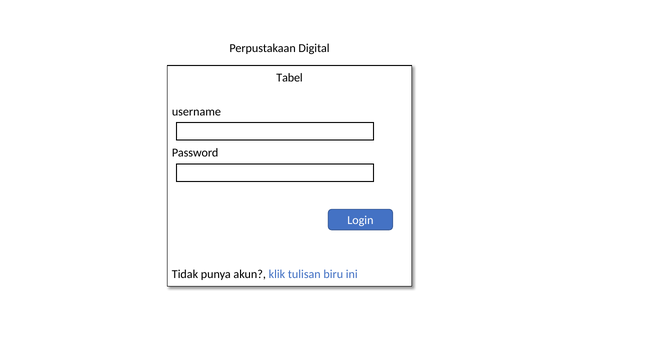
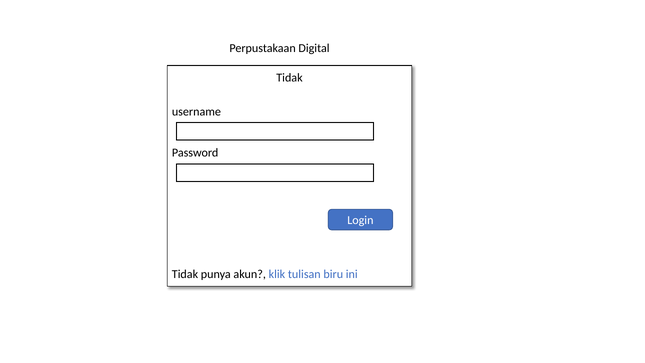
Tabel at (290, 78): Tabel -> Tidak
